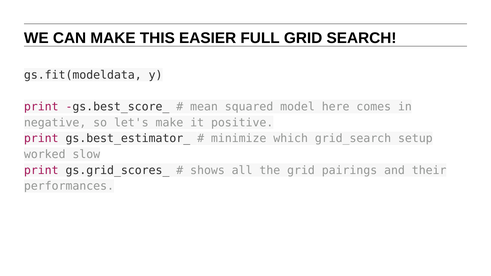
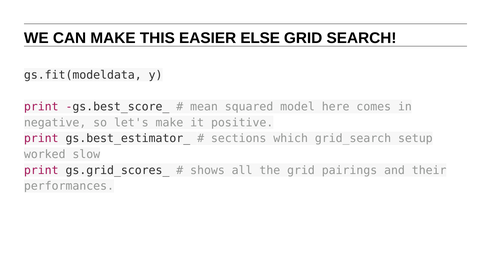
FULL: FULL -> ELSE
minimize: minimize -> sections
